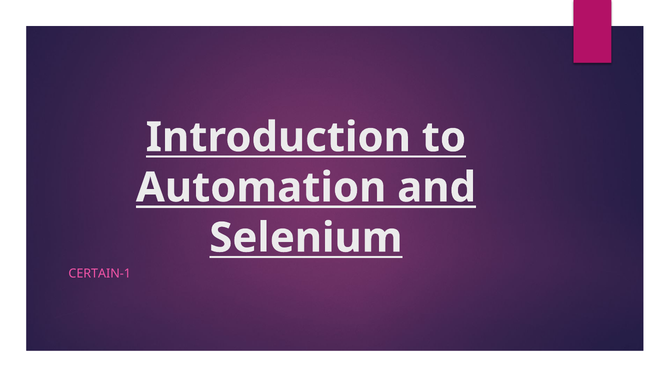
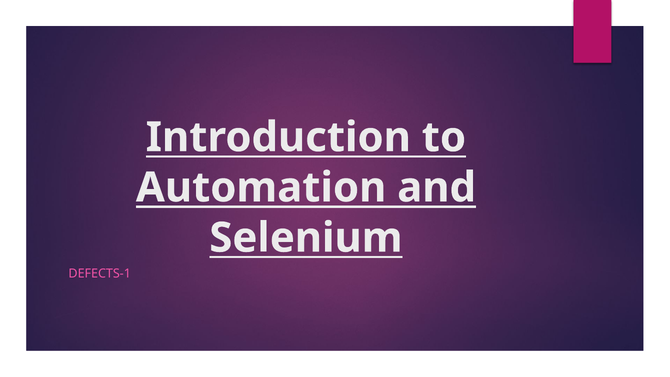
CERTAIN-1: CERTAIN-1 -> DEFECTS-1
